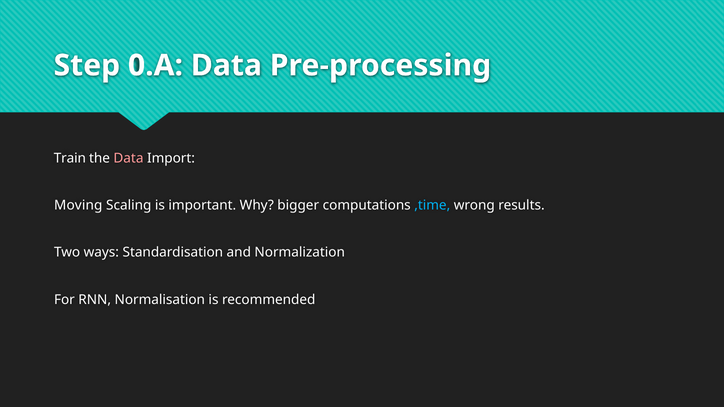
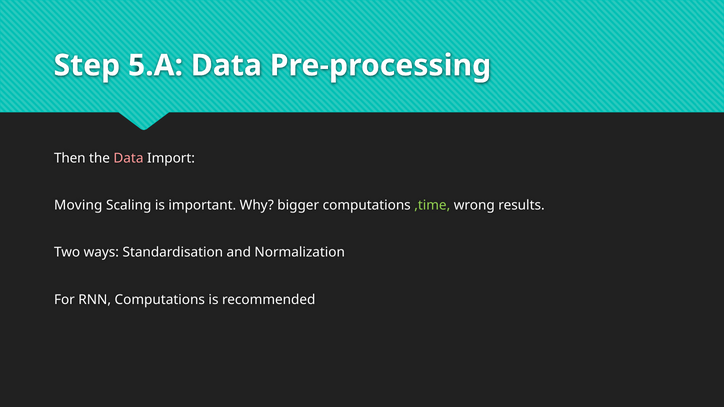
0.A: 0.A -> 5.A
Train: Train -> Then
,time colour: light blue -> light green
RNN Normalisation: Normalisation -> Computations
